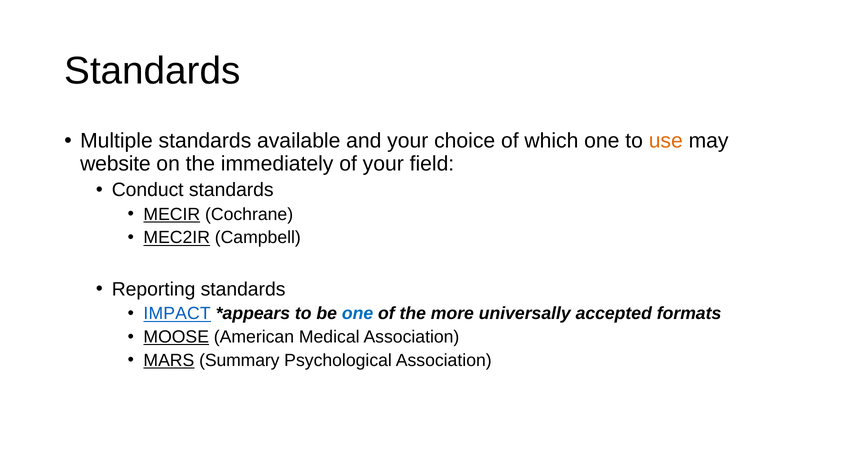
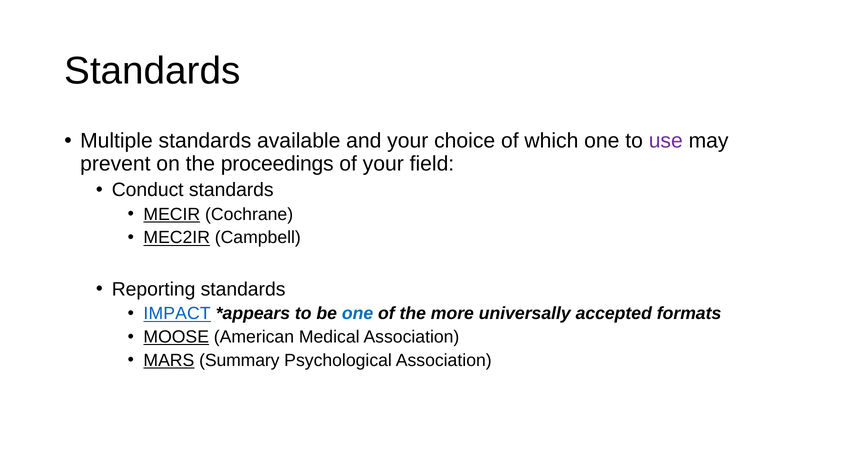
use colour: orange -> purple
website: website -> prevent
immediately: immediately -> proceedings
